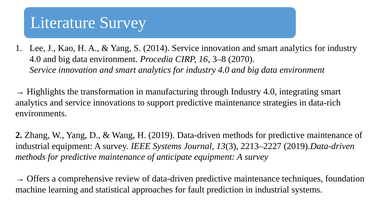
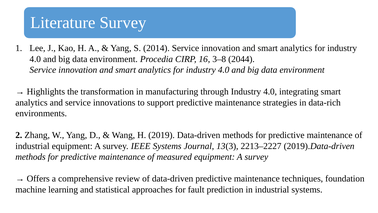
2070: 2070 -> 2044
anticipate: anticipate -> measured
